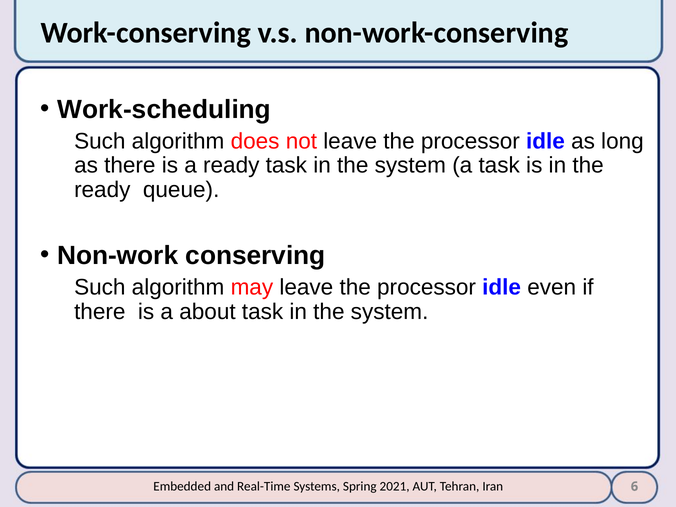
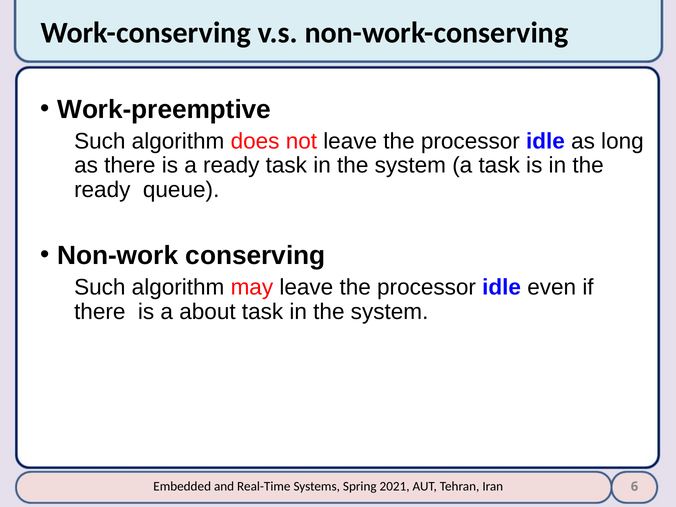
Work-scheduling: Work-scheduling -> Work-preemptive
